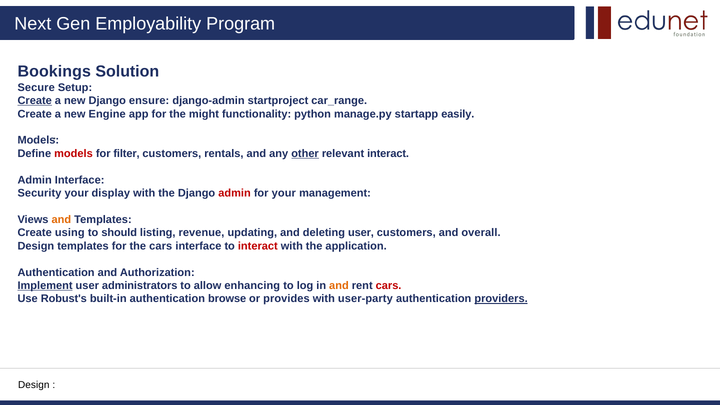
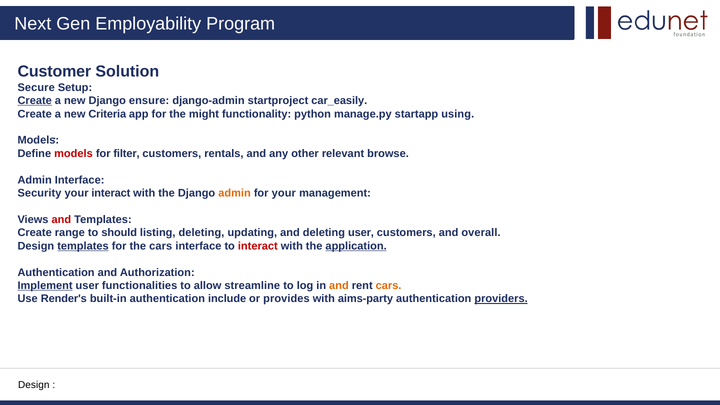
Bookings: Bookings -> Customer
car_range: car_range -> car_easily
Engine: Engine -> Criteria
easily: easily -> using
other underline: present -> none
relevant interact: interact -> browse
your display: display -> interact
admin at (235, 193) colour: red -> orange
and at (61, 220) colour: orange -> red
using: using -> range
listing revenue: revenue -> deleting
templates at (83, 246) underline: none -> present
application underline: none -> present
administrators: administrators -> functionalities
enhancing: enhancing -> streamline
cars at (389, 286) colour: red -> orange
Robust's: Robust's -> Render's
browse: browse -> include
user-party: user-party -> aims-party
